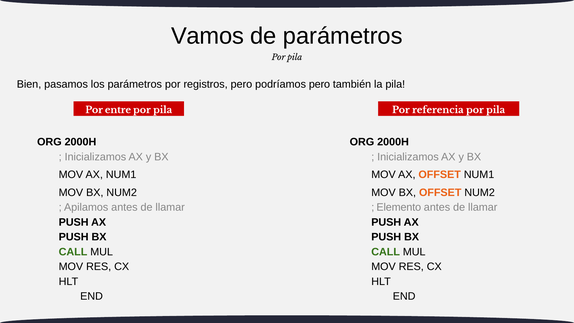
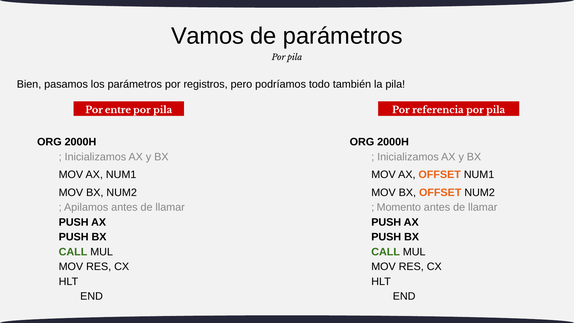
podríamos pero: pero -> todo
Elemento: Elemento -> Momento
